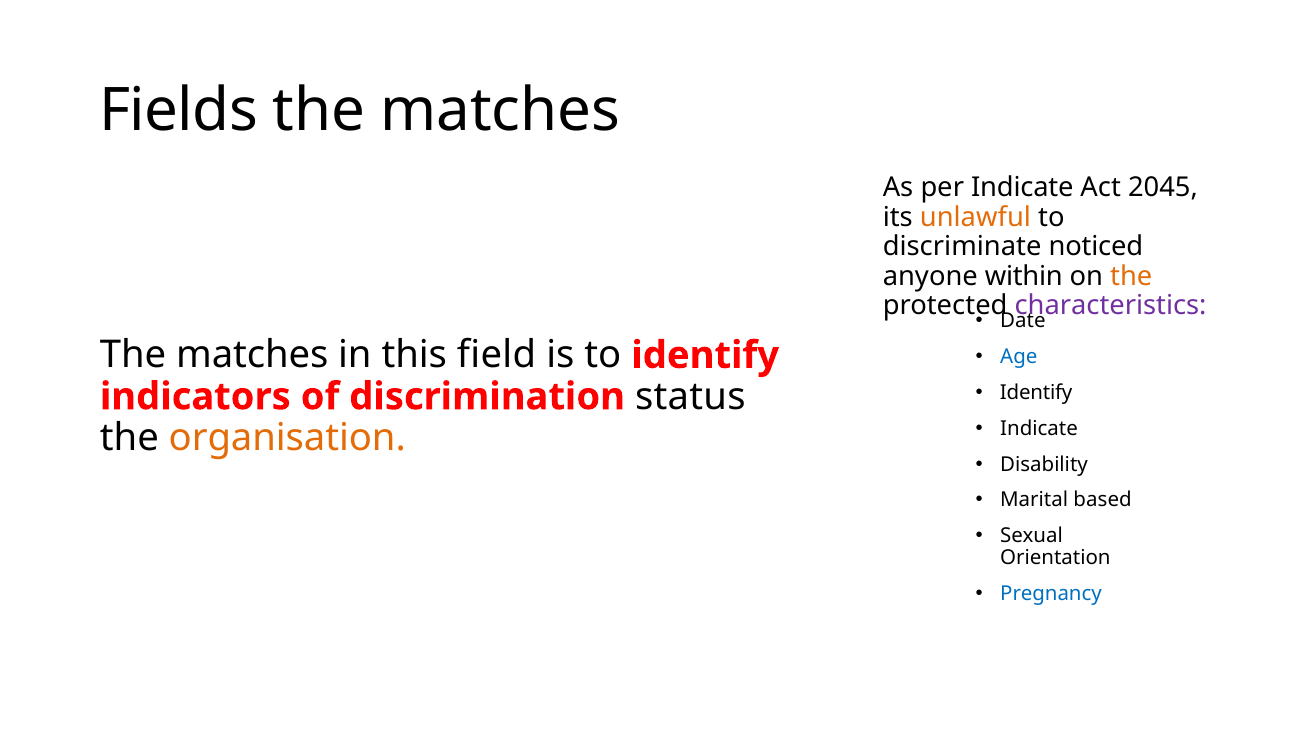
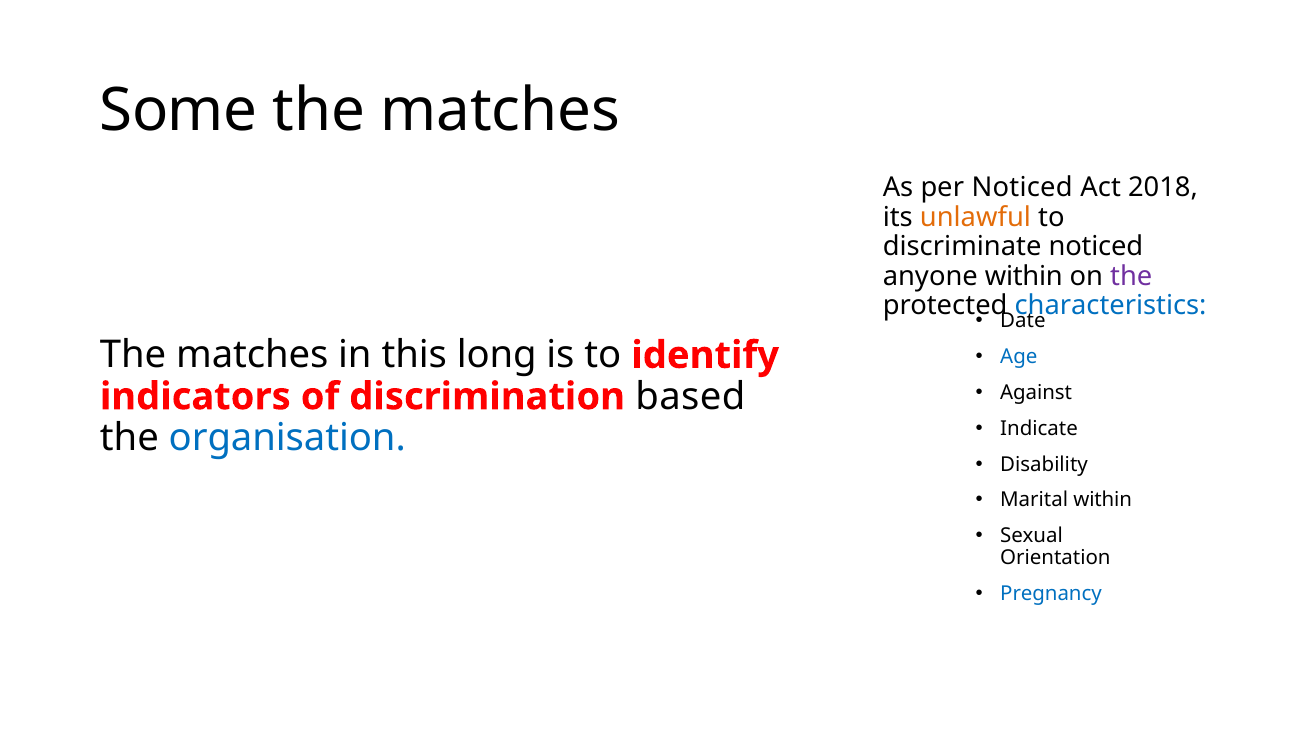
Fields: Fields -> Some
per Indicate: Indicate -> Noticed
2045: 2045 -> 2018
the at (1131, 276) colour: orange -> purple
characteristics colour: purple -> blue
field: field -> long
Identify at (1036, 392): Identify -> Against
status: status -> based
organisation colour: orange -> blue
Marital based: based -> within
